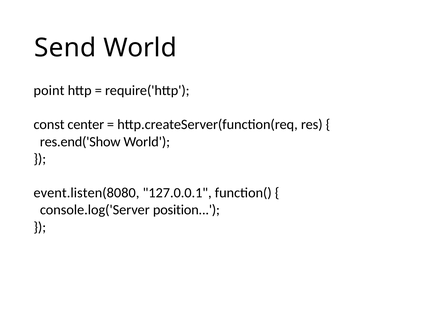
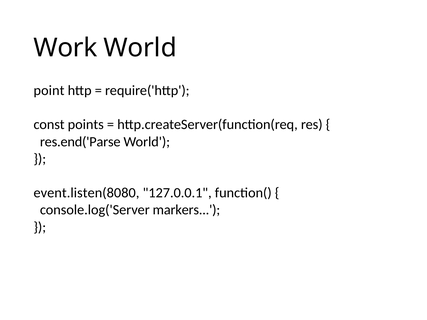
Send: Send -> Work
center: center -> points
res.end('Show: res.end('Show -> res.end('Parse
position: position -> markers
